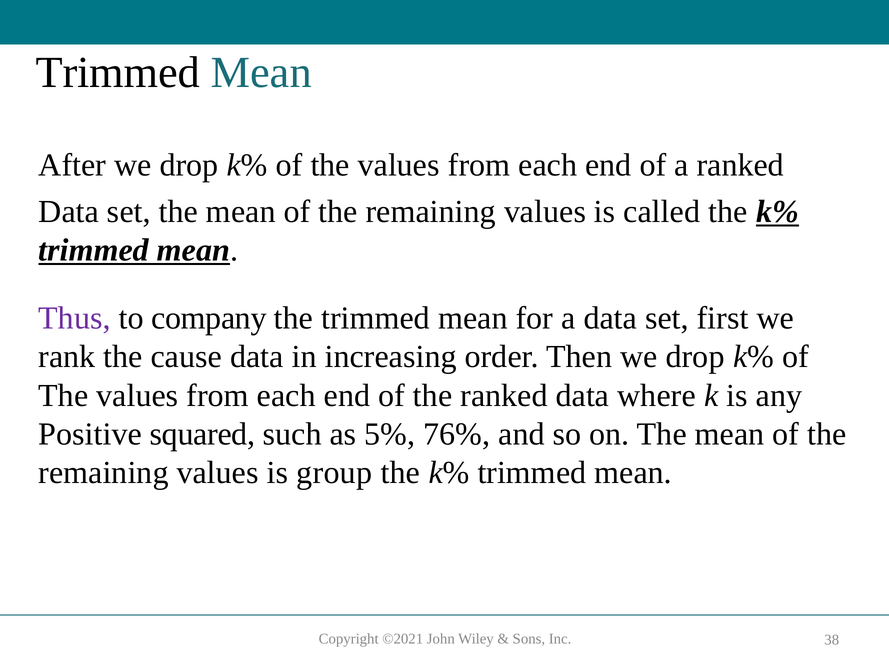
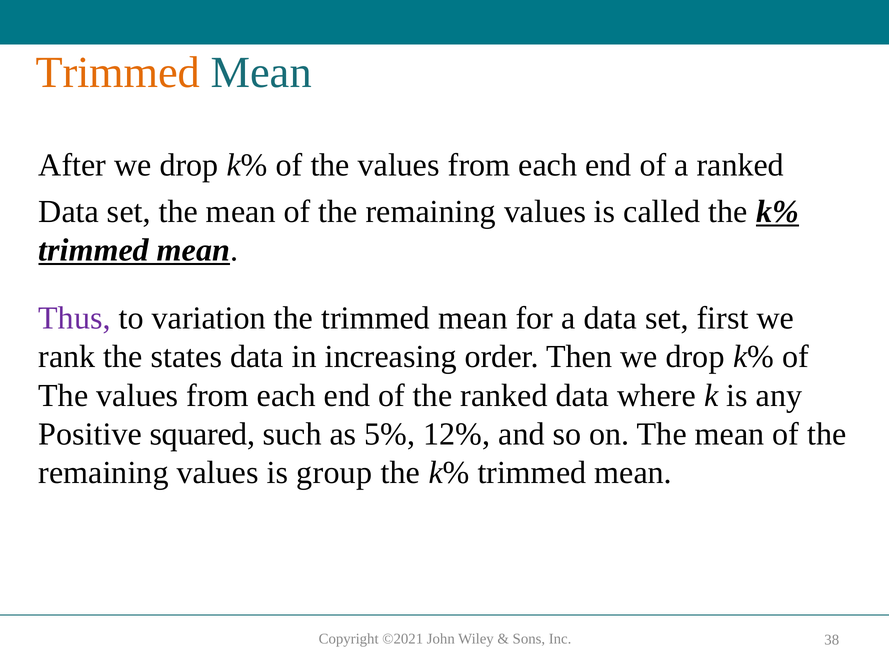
Trimmed at (118, 73) colour: black -> orange
company: company -> variation
cause: cause -> states
76%: 76% -> 12%
